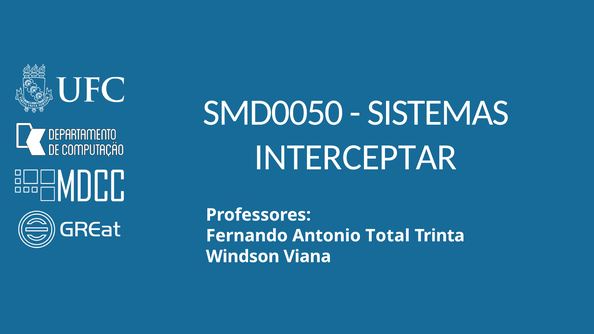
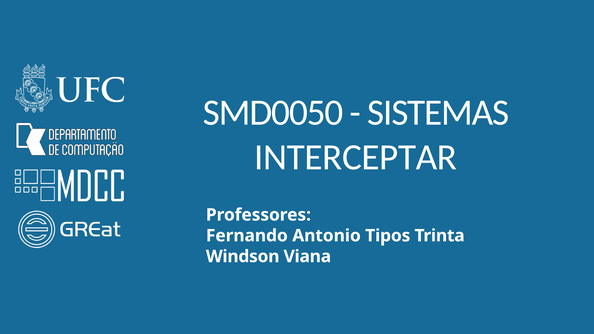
Total: Total -> Tipos
